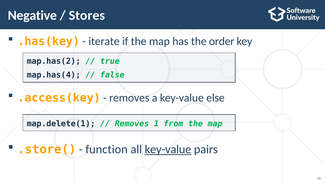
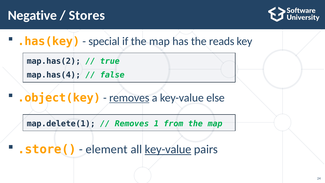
iterate: iterate -> special
order: order -> reads
.access(key: .access(key -> .object(key
removes at (129, 98) underline: none -> present
function: function -> element
